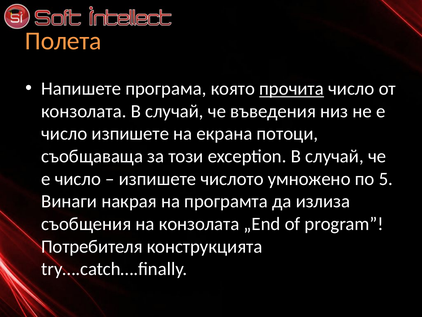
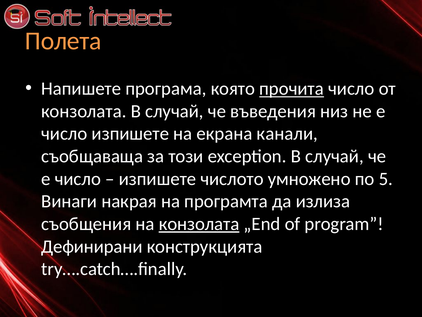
потоци: потоци -> канали
конзолата at (199, 224) underline: none -> present
Потребителя: Потребителя -> Дефинирани
